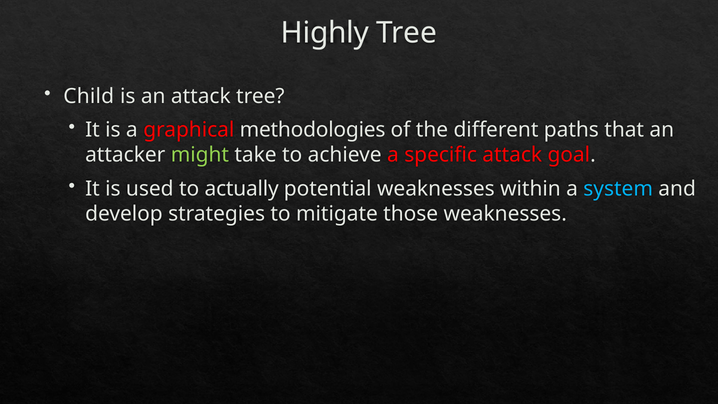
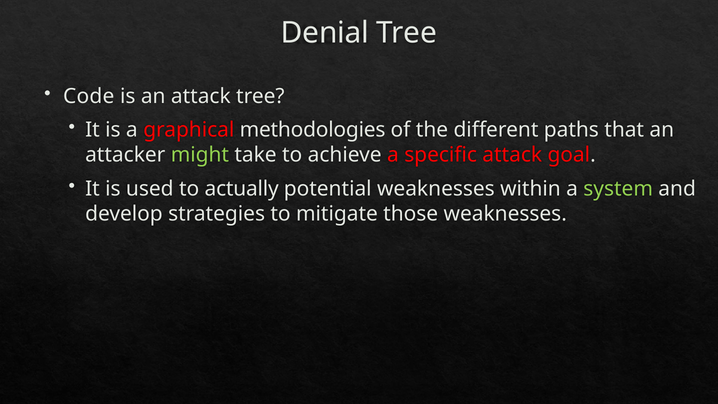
Highly: Highly -> Denial
Child: Child -> Code
system colour: light blue -> light green
